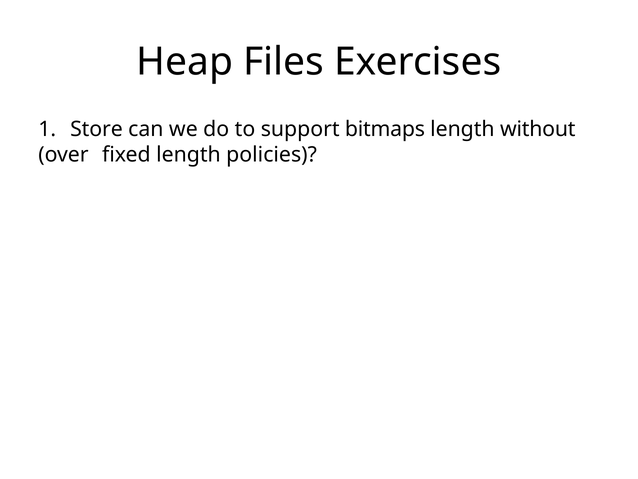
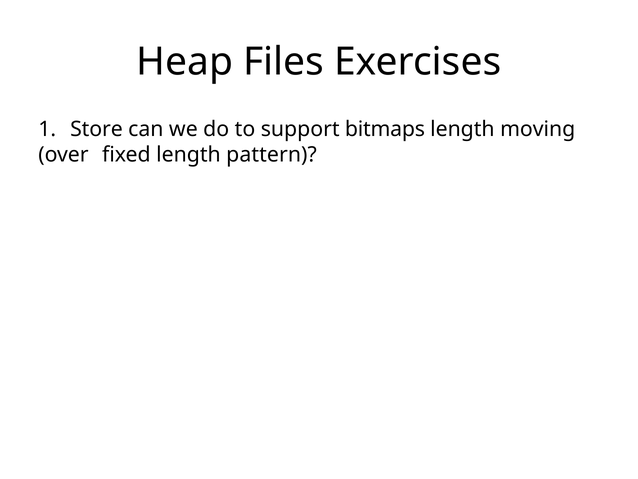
without: without -> moving
policies: policies -> pattern
